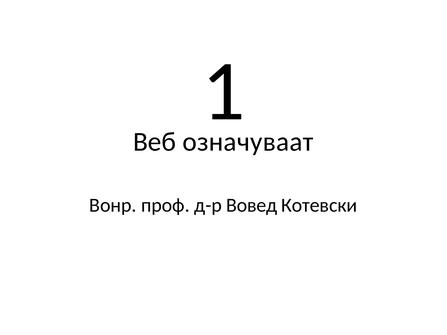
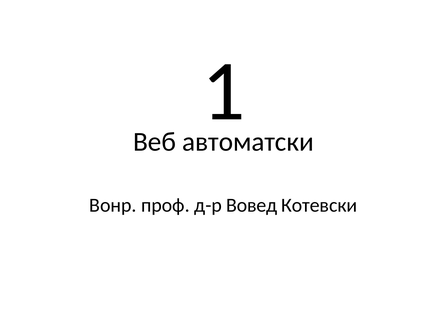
означуваат: означуваат -> автоматски
